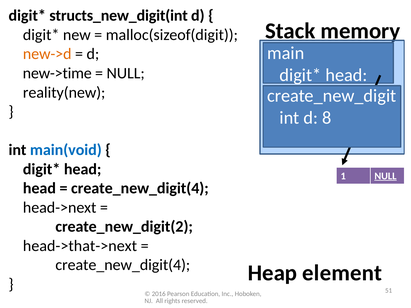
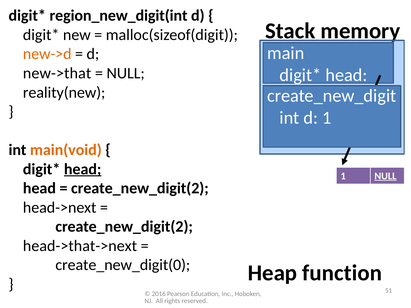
structs_new_digit(int: structs_new_digit(int -> region_new_digit(int
new->time: new->time -> new->that
d 8: 8 -> 1
main(void colour: blue -> orange
head at (83, 169) underline: none -> present
create_new_digit(4 at (140, 188): create_new_digit(4 -> create_new_digit(2
create_new_digit(4 at (123, 265): create_new_digit(4 -> create_new_digit(0
element: element -> function
